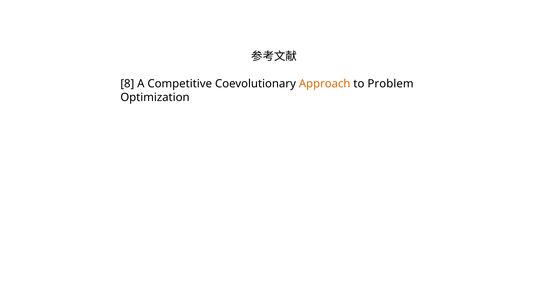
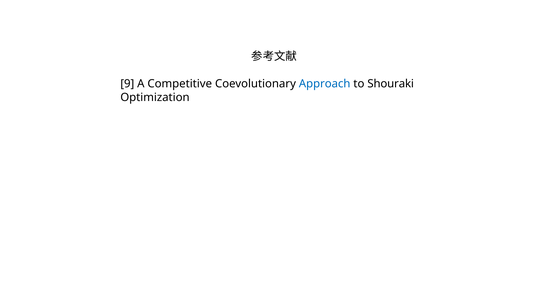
8: 8 -> 9
Approach colour: orange -> blue
Problem: Problem -> Shouraki
